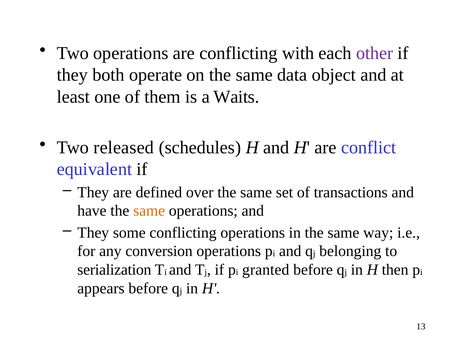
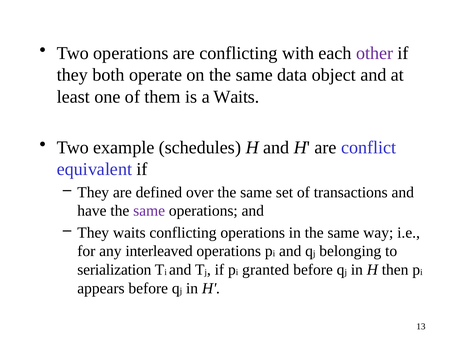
released: released -> example
same at (149, 211) colour: orange -> purple
They some: some -> waits
conversion: conversion -> interleaved
